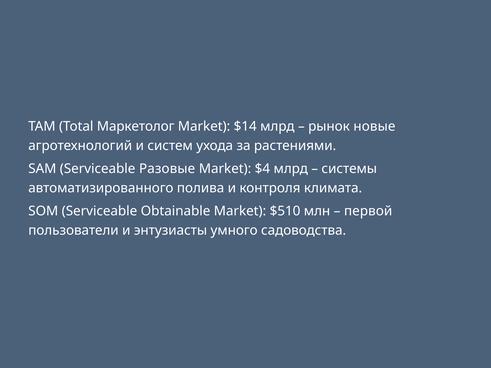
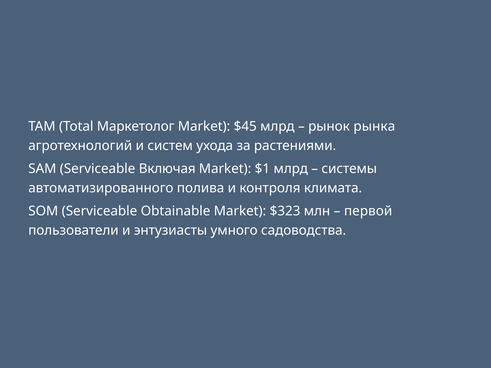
$14: $14 -> $45
новые: новые -> рынка
Разовые: Разовые -> Включая
$4: $4 -> $1
$510: $510 -> $323
